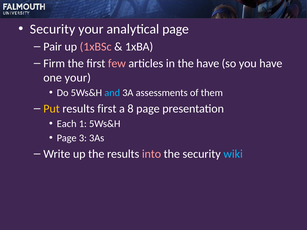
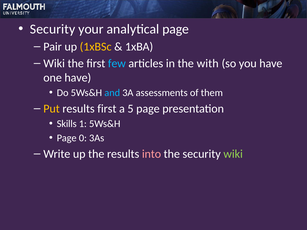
1xBSc colour: pink -> yellow
Firm at (54, 63): Firm -> Wiki
few colour: pink -> light blue
the have: have -> with
one your: your -> have
8: 8 -> 5
Each: Each -> Skills
3: 3 -> 0
wiki at (233, 154) colour: light blue -> light green
